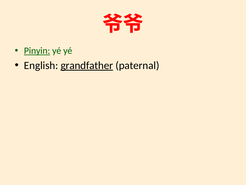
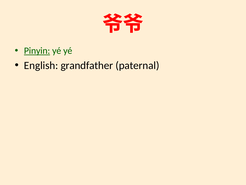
grandfather underline: present -> none
